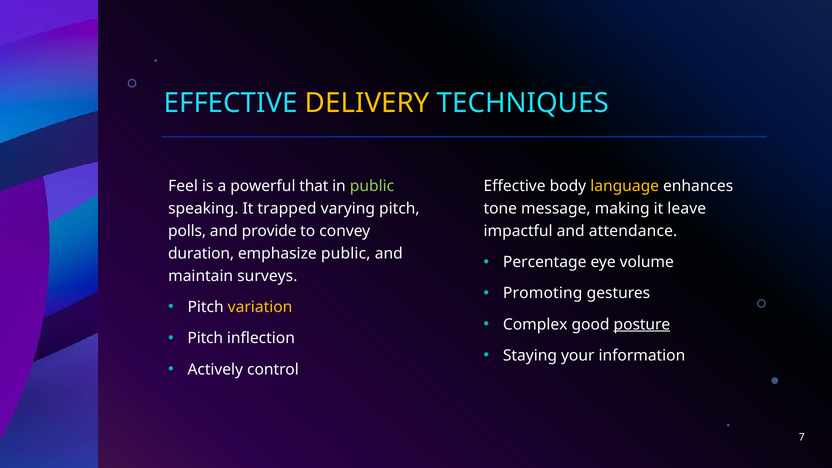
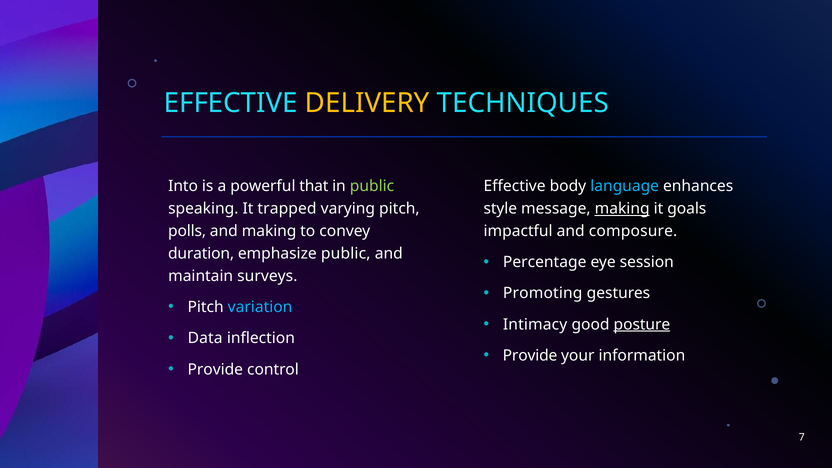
Feel: Feel -> Into
language colour: yellow -> light blue
tone: tone -> style
making at (622, 209) underline: none -> present
leave: leave -> goals
and provide: provide -> making
attendance: attendance -> composure
volume: volume -> session
variation colour: yellow -> light blue
Complex: Complex -> Intimacy
Pitch at (205, 338): Pitch -> Data
Staying at (530, 356): Staying -> Provide
Actively at (215, 369): Actively -> Provide
